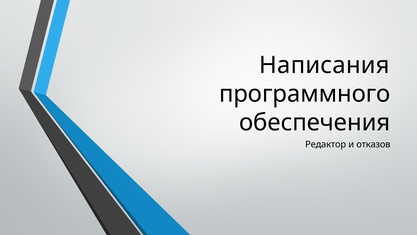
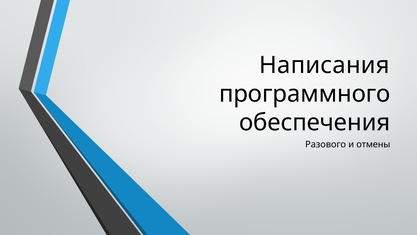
Редактор: Редактор -> Разового
отказов: отказов -> отмены
